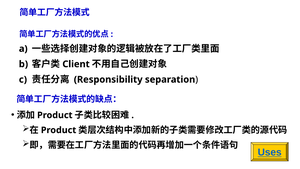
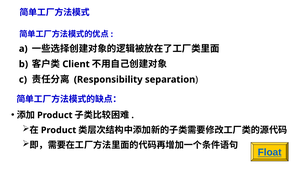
Uses: Uses -> Float
